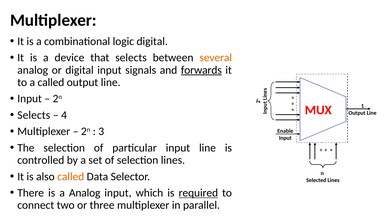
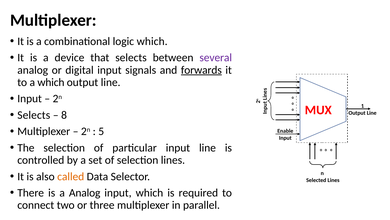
logic digital: digital -> which
several colour: orange -> purple
a called: called -> which
4: 4 -> 8
3: 3 -> 5
required underline: present -> none
